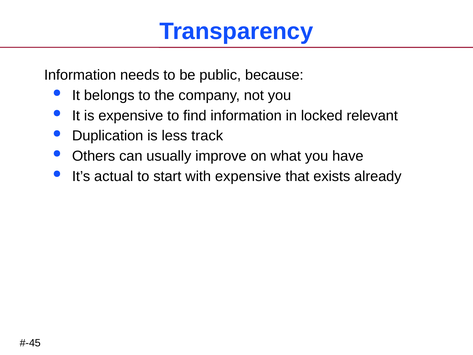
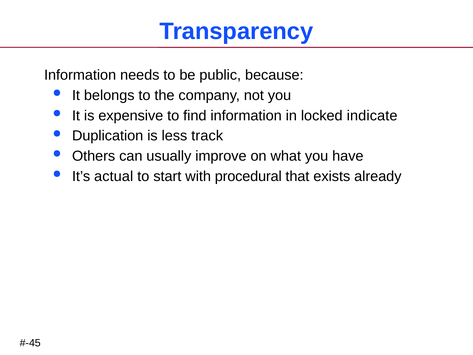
relevant: relevant -> indicate
with expensive: expensive -> procedural
